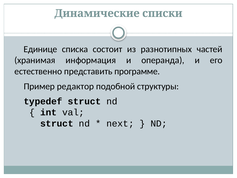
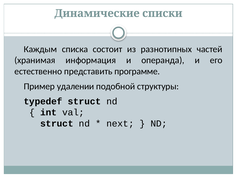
Единице: Единице -> Каждым
редактор: редактор -> удалении
